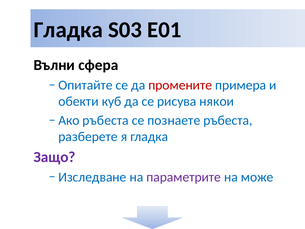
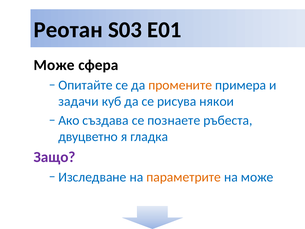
Гладка at (68, 30): Гладка -> Реотан
Вълни at (54, 65): Вълни -> Може
промените colour: red -> orange
обекти: обекти -> задачи
Ако ръбеста: ръбеста -> създава
разберете: разберете -> двуцветно
параметрите colour: purple -> orange
